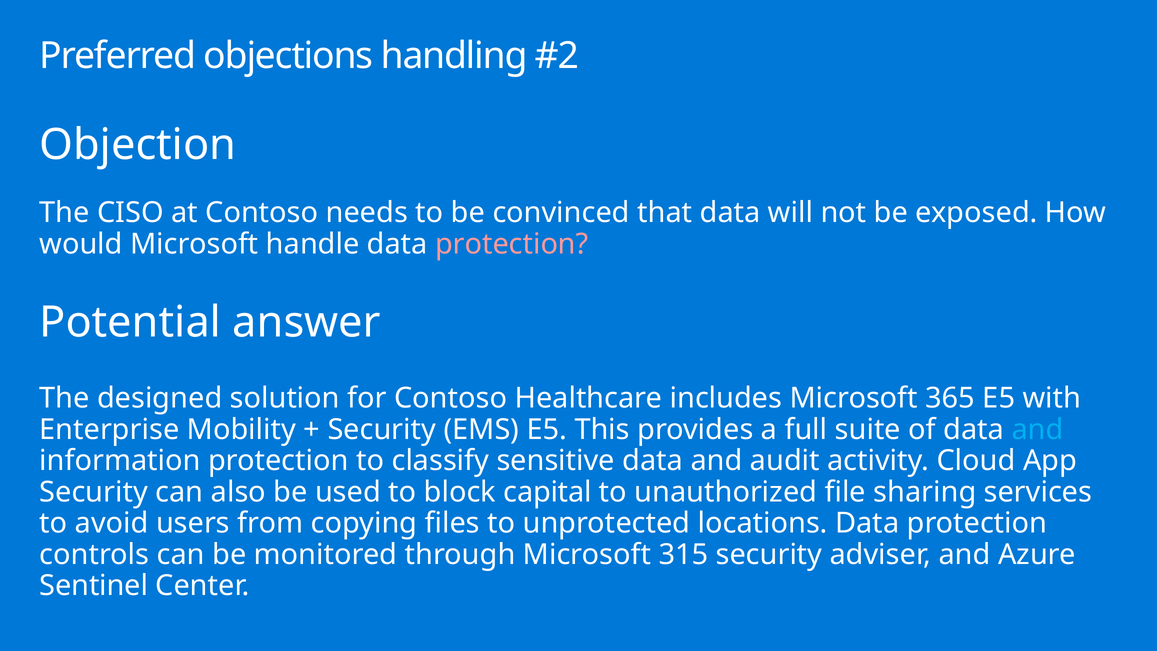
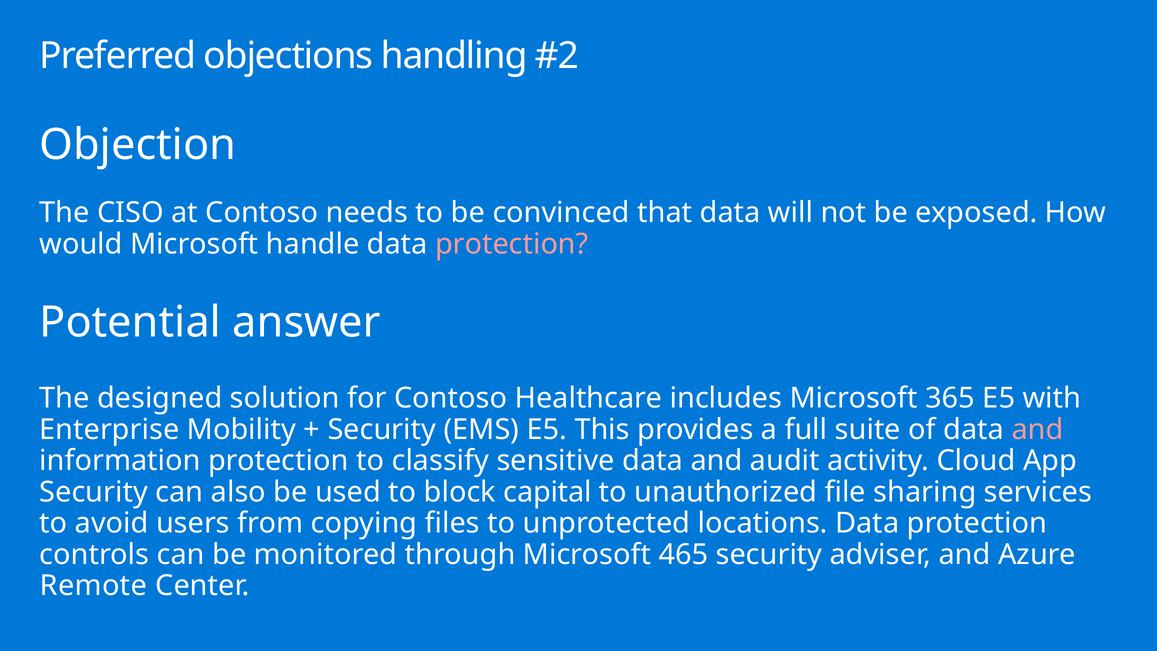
and at (1037, 429) colour: light blue -> pink
315: 315 -> 465
Sentinel: Sentinel -> Remote
